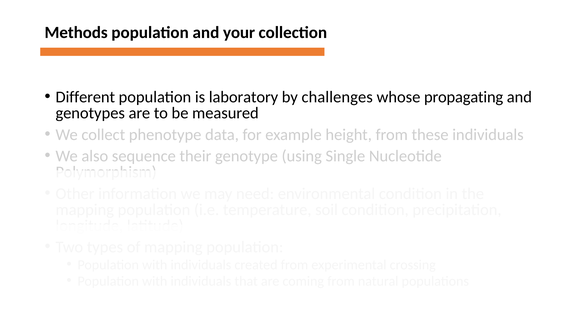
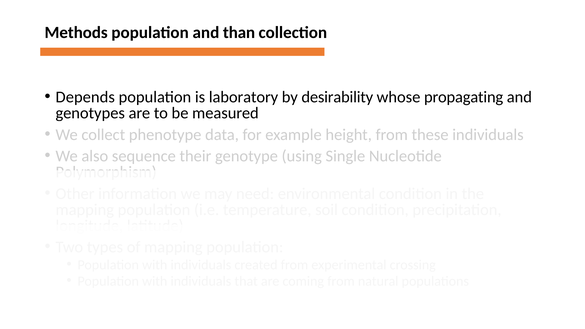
your: your -> than
Different: Different -> Depends
challenges: challenges -> desirability
